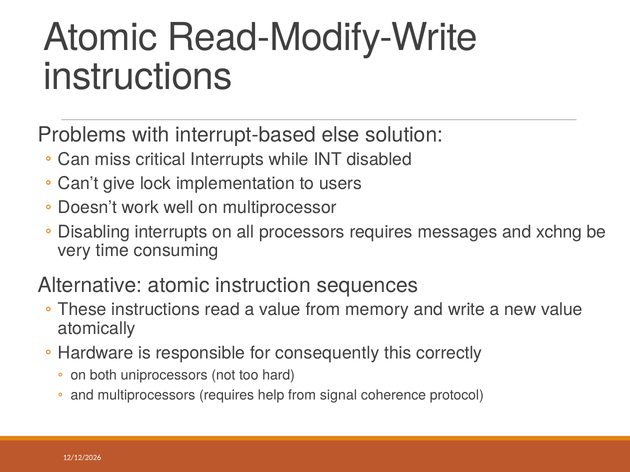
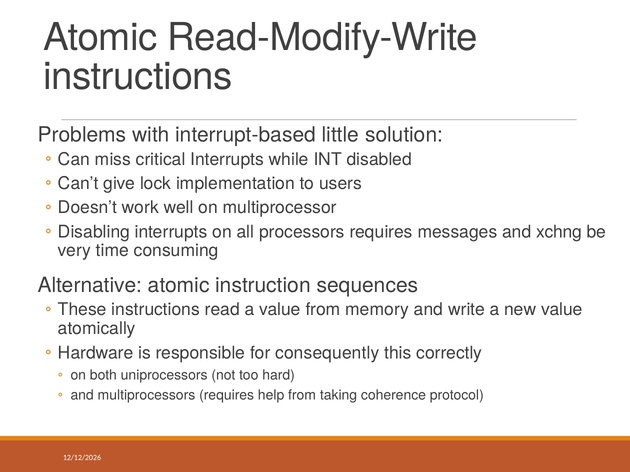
else: else -> little
signal: signal -> taking
